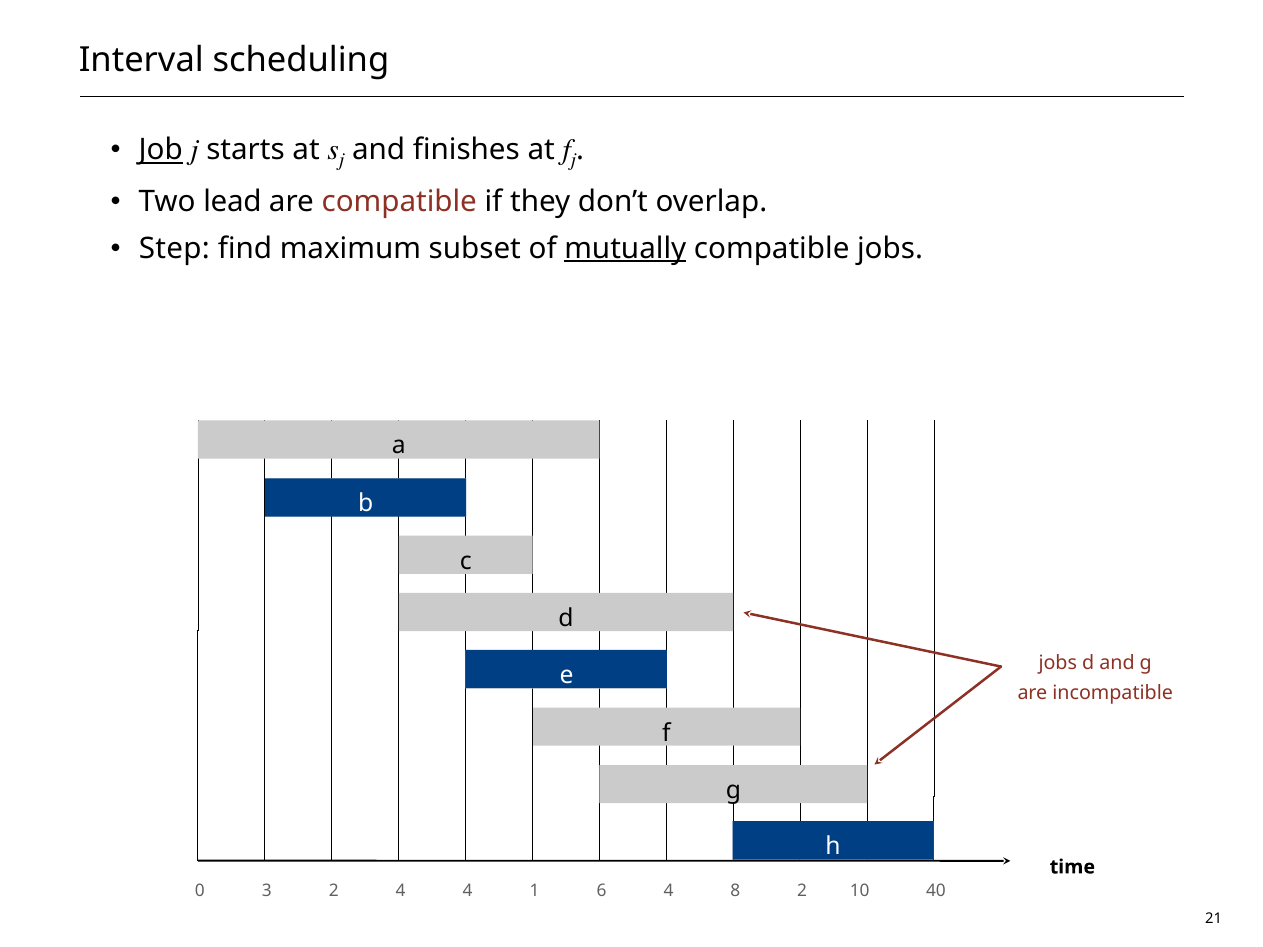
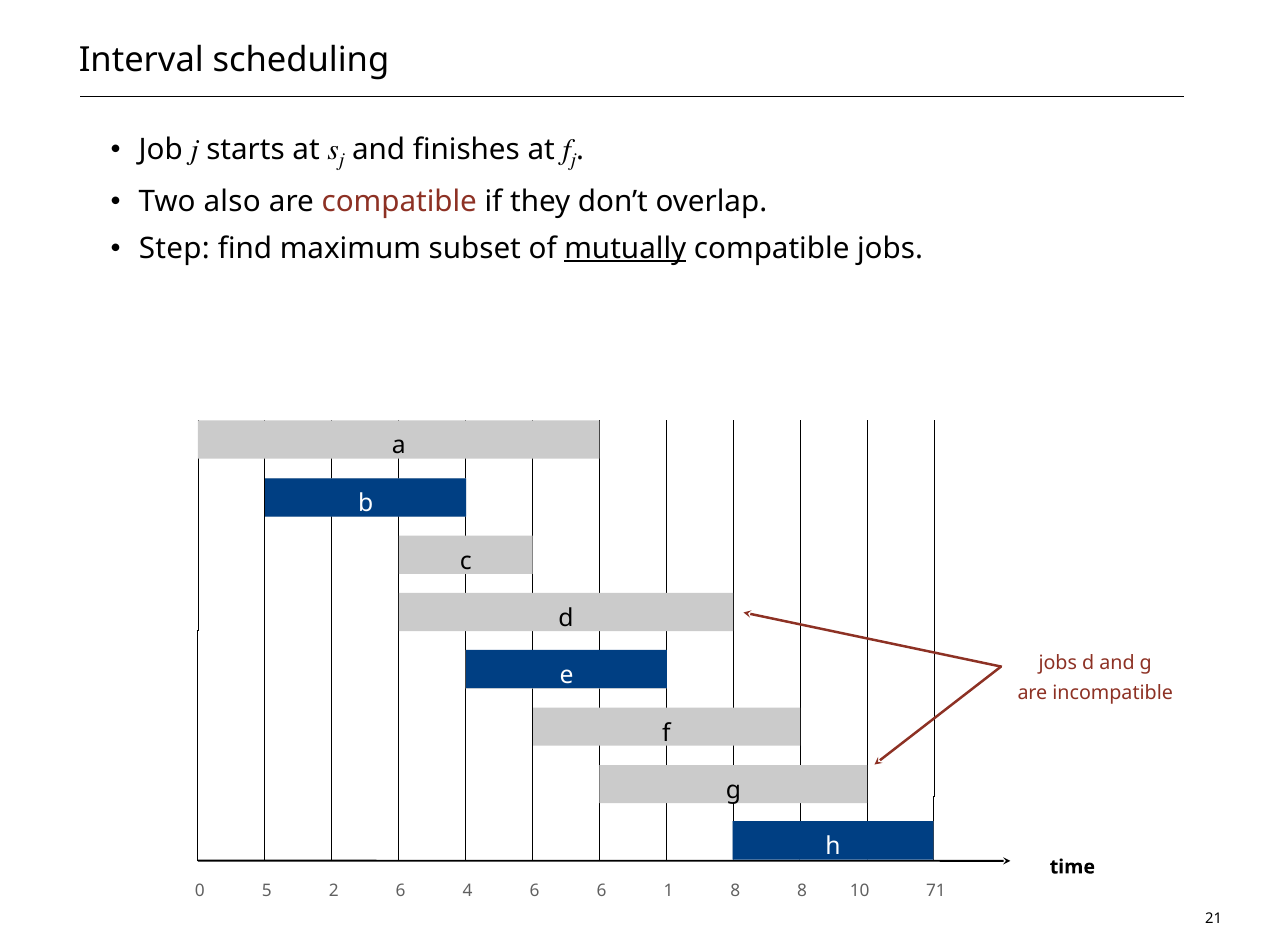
Job underline: present -> none
lead: lead -> also
3: 3 -> 5
2 4: 4 -> 6
4 1: 1 -> 6
6 4: 4 -> 1
8 2: 2 -> 8
40: 40 -> 71
